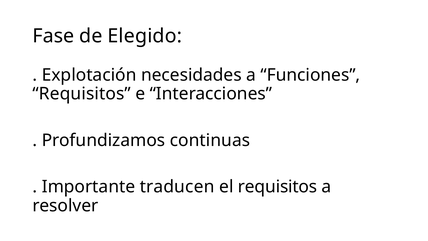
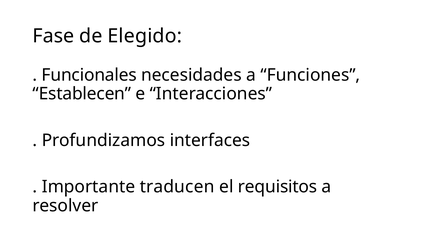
Explotación: Explotación -> Funcionales
Requisitos at (82, 94): Requisitos -> Establecen
continuas: continuas -> interfaces
